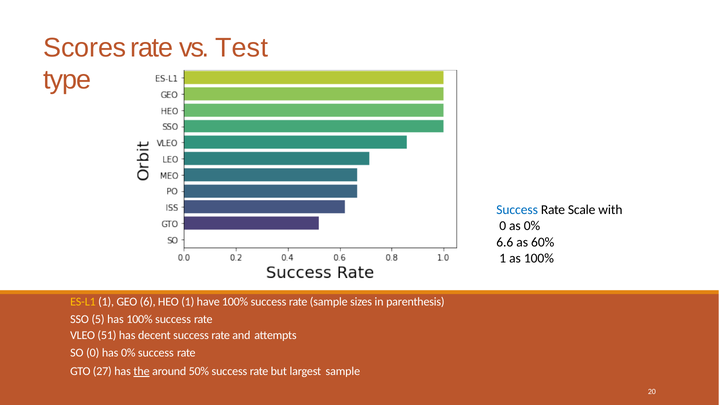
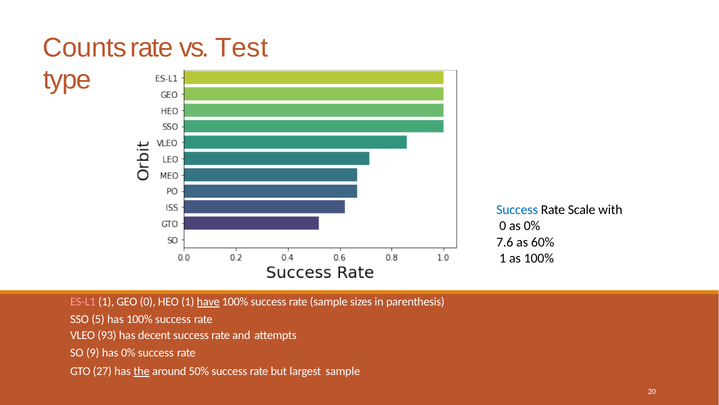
Scores: Scores -> Counts
6.6: 6.6 -> 7.6
ES-L1 colour: yellow -> pink
GEO 6: 6 -> 0
have underline: none -> present
51: 51 -> 93
SO 0: 0 -> 9
